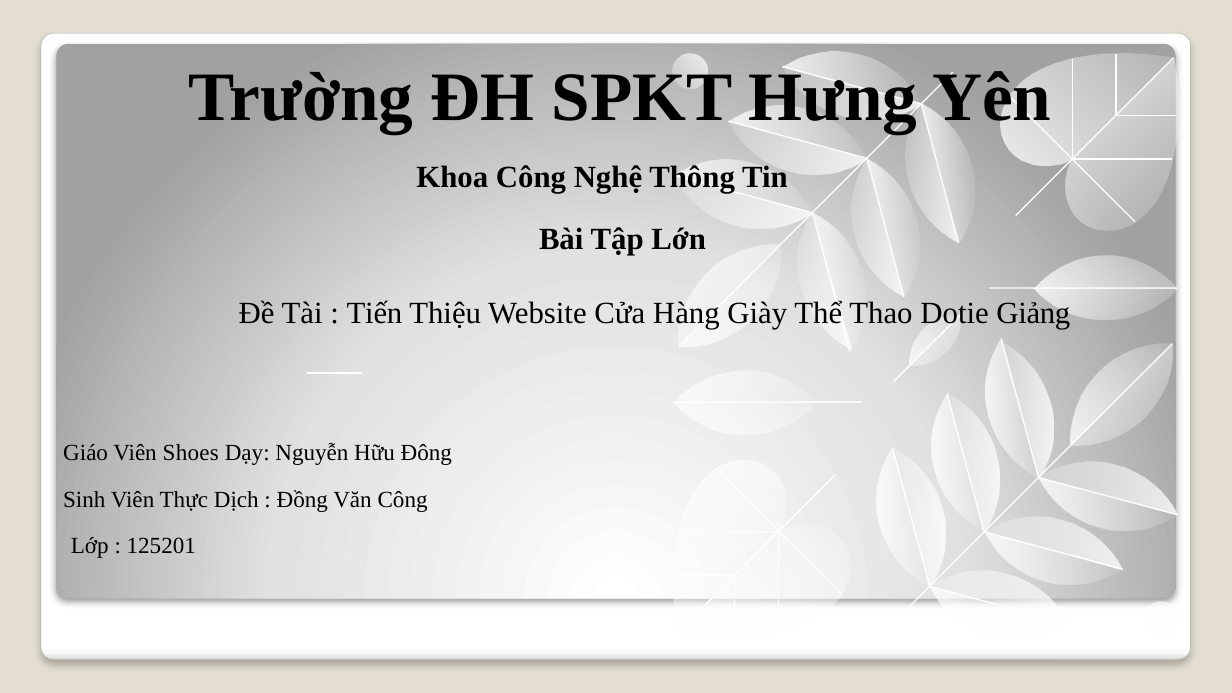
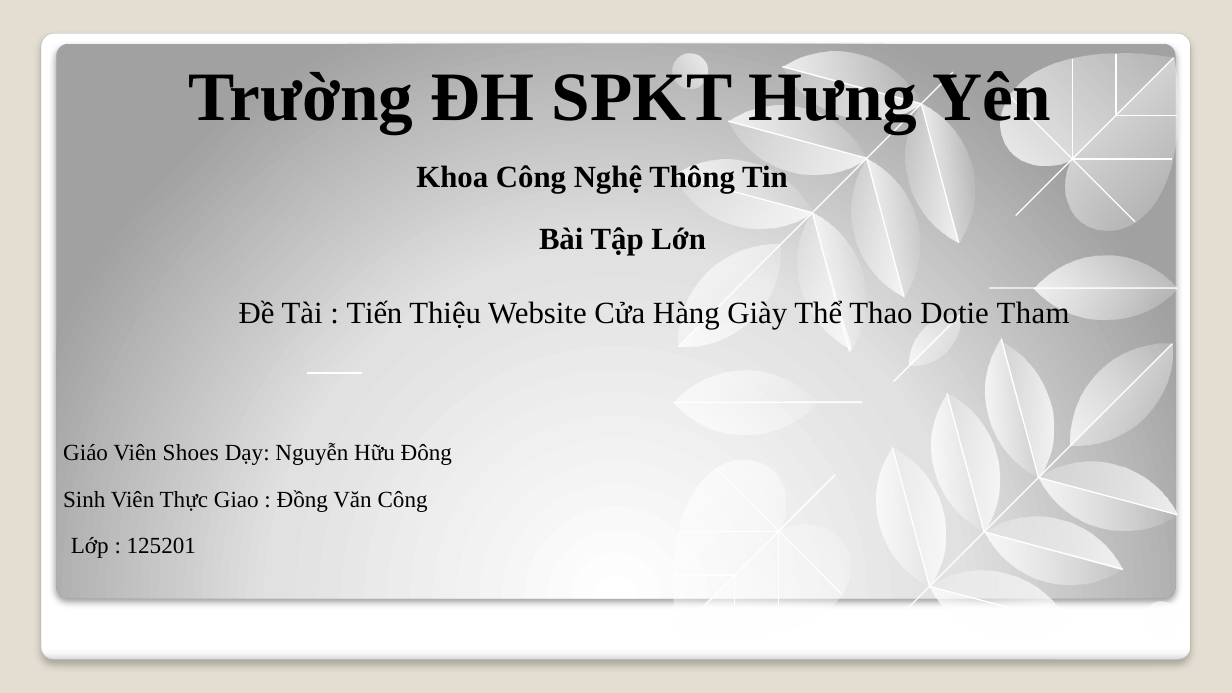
Giảng: Giảng -> Tham
Dịch: Dịch -> Giao
